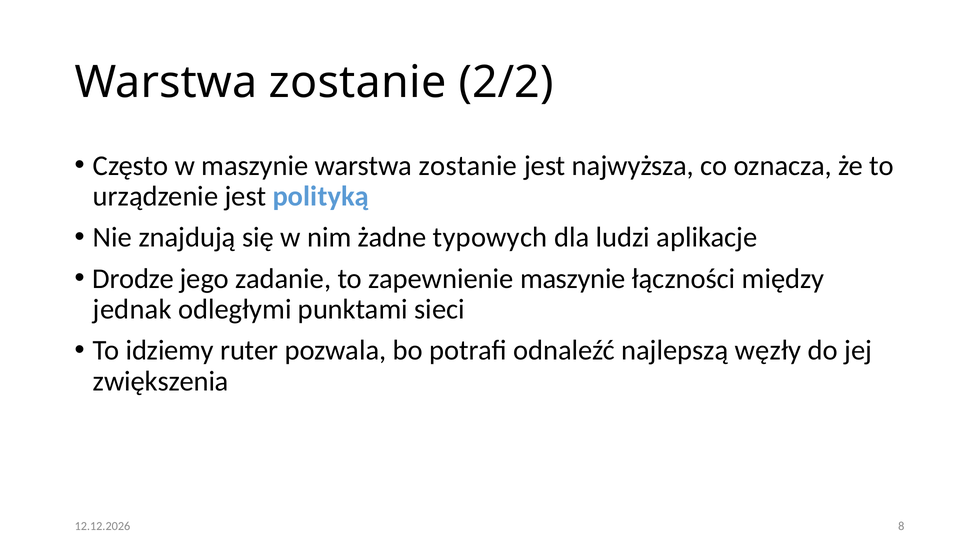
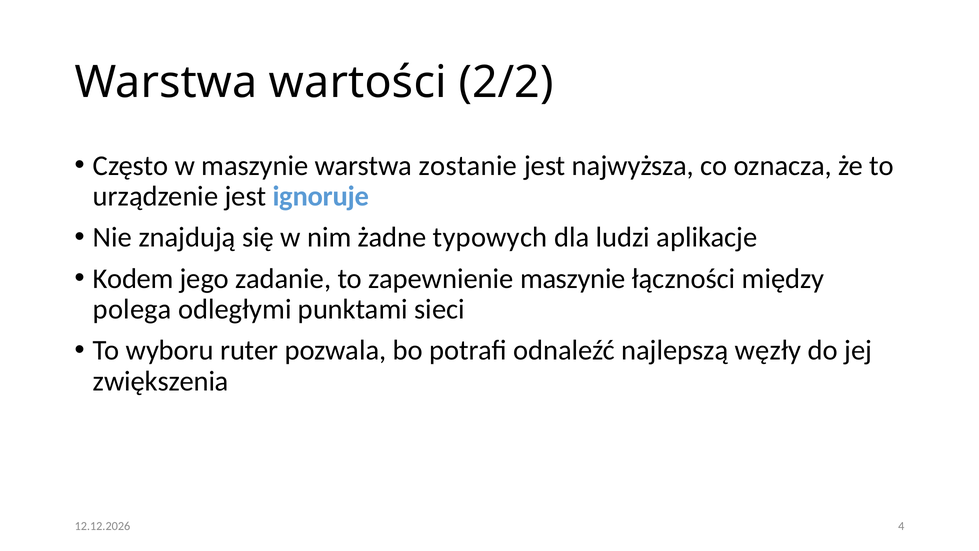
zostanie at (358, 82): zostanie -> wartości
polityką: polityką -> ignoruje
Drodze: Drodze -> Kodem
jednak: jednak -> polega
idziemy: idziemy -> wyboru
8: 8 -> 4
